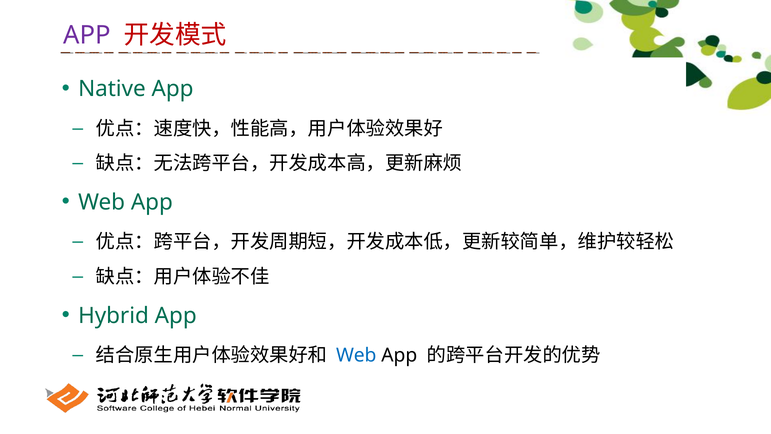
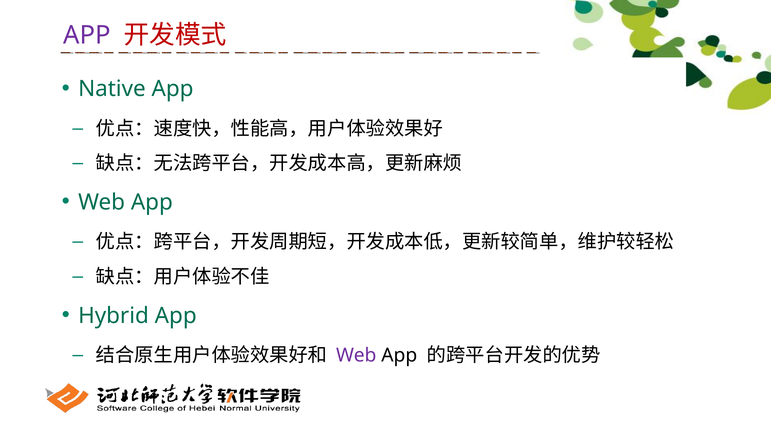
Web at (356, 355) colour: blue -> purple
